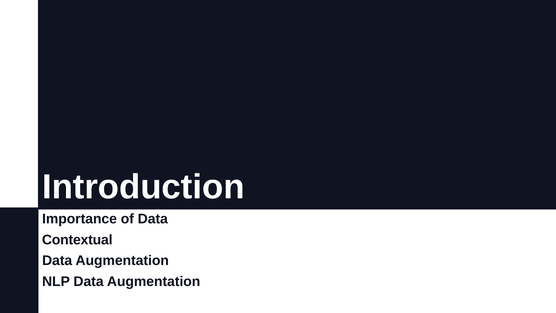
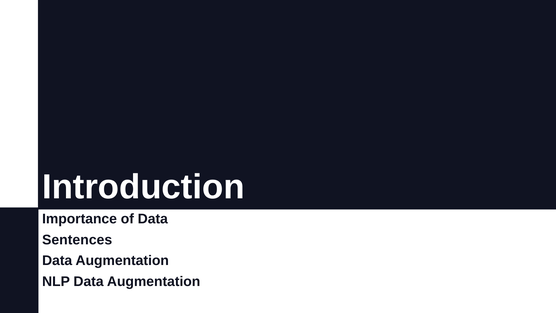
Contextual: Contextual -> Sentences
